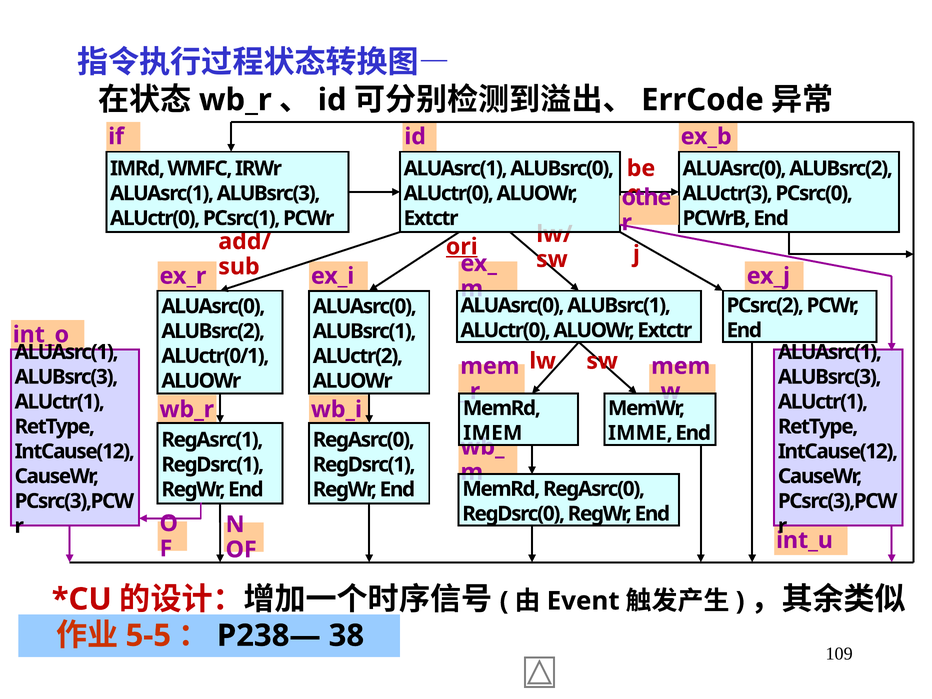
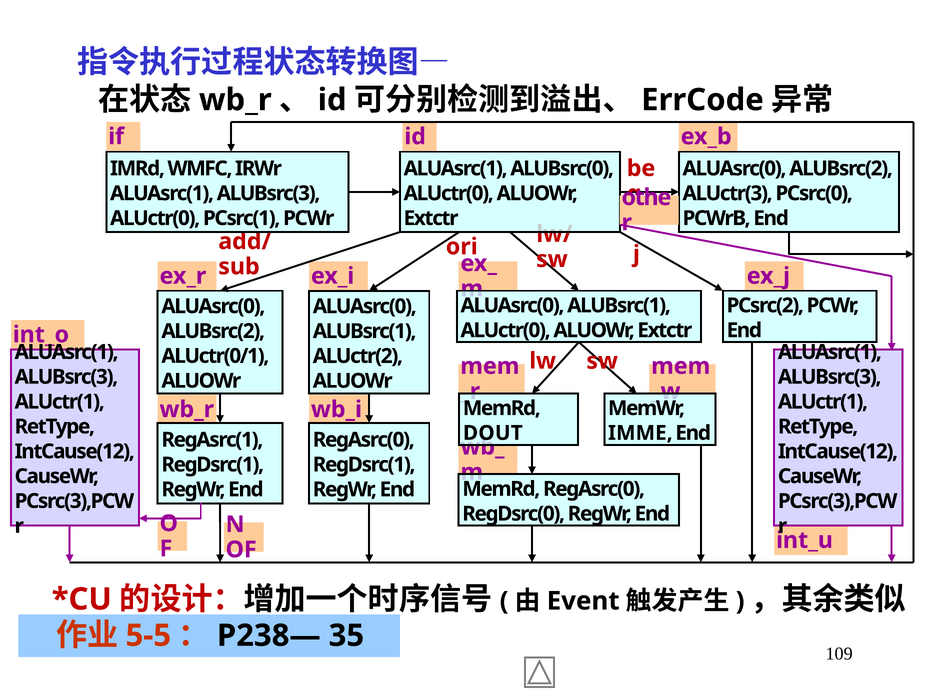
ori underline: present -> none
IMEM: IMEM -> DOUT
38: 38 -> 35
